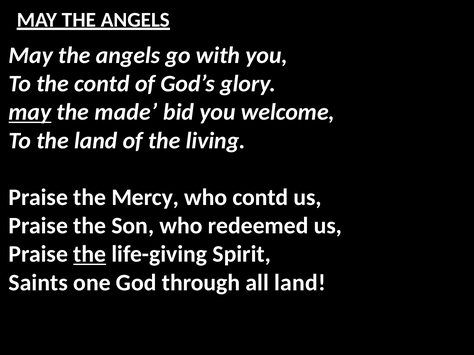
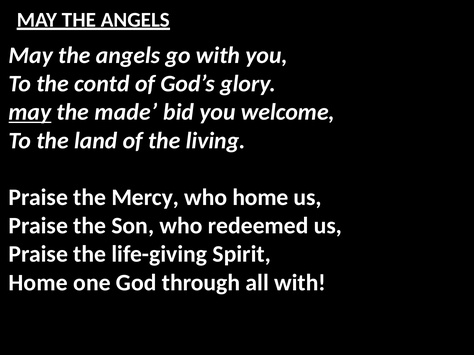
who contd: contd -> home
the at (90, 255) underline: present -> none
Saints at (38, 283): Saints -> Home
all land: land -> with
